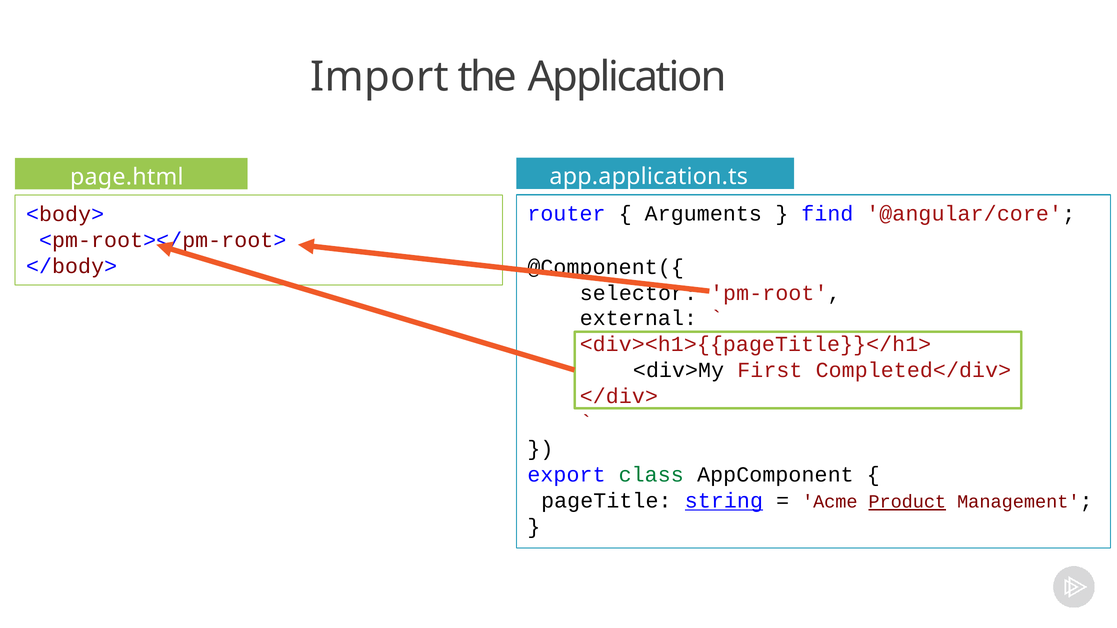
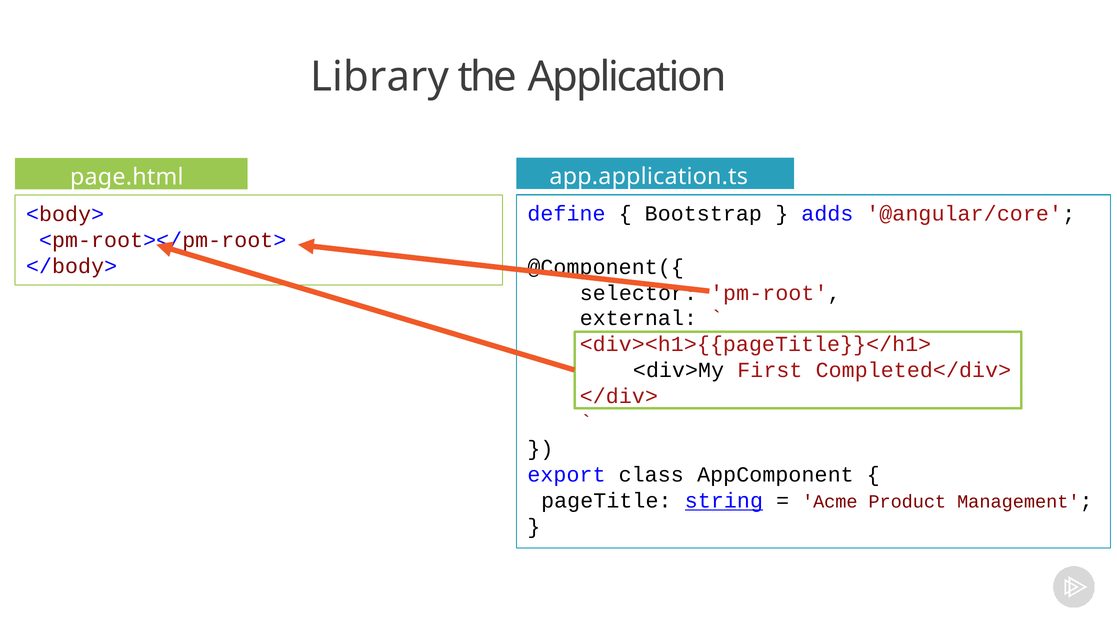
Import: Import -> Library
router: router -> define
Arguments: Arguments -> Bootstrap
find: find -> adds
class colour: green -> black
Product underline: present -> none
